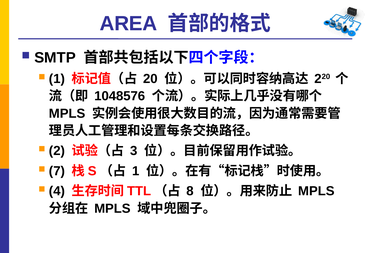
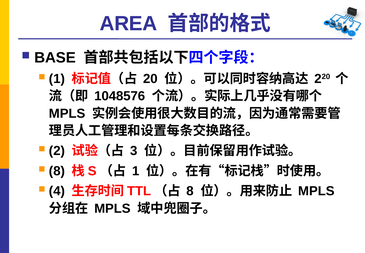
SMTP: SMTP -> BASE
7 at (57, 171): 7 -> 8
